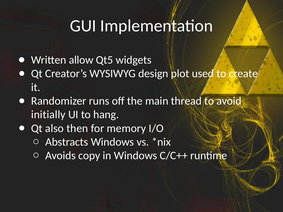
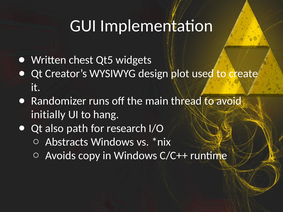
allow: allow -> chest
then: then -> path
memory: memory -> research
